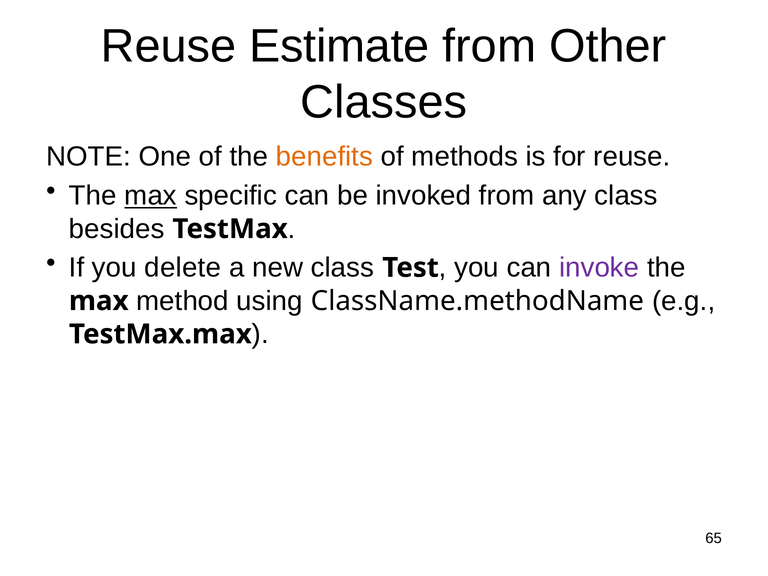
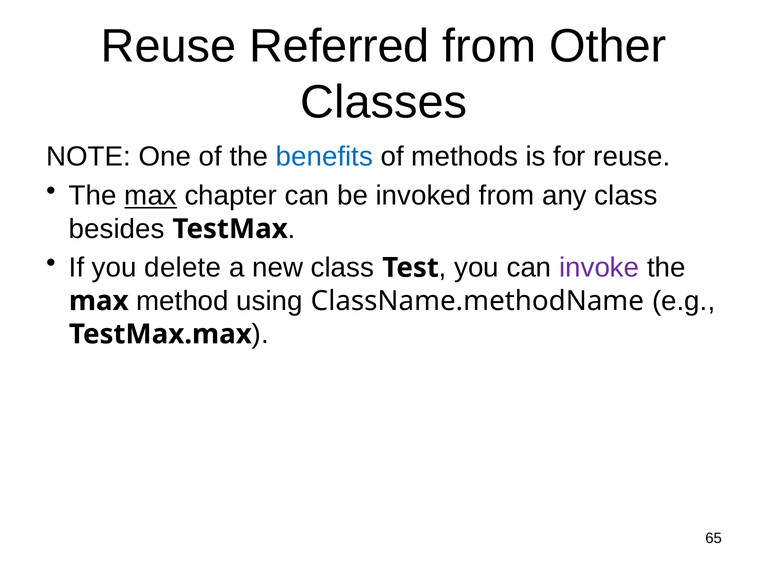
Estimate: Estimate -> Referred
benefits colour: orange -> blue
specific: specific -> chapter
